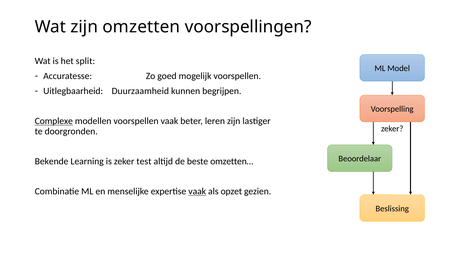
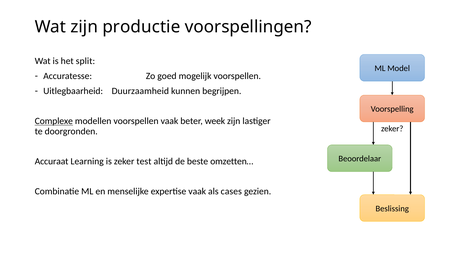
omzetten: omzetten -> productie
leren: leren -> week
Bekende: Bekende -> Accuraat
vaak at (197, 192) underline: present -> none
opzet: opzet -> cases
